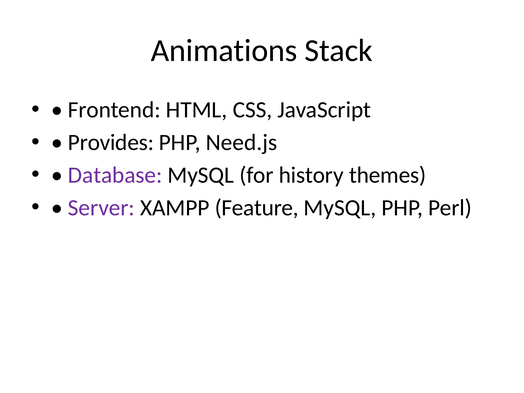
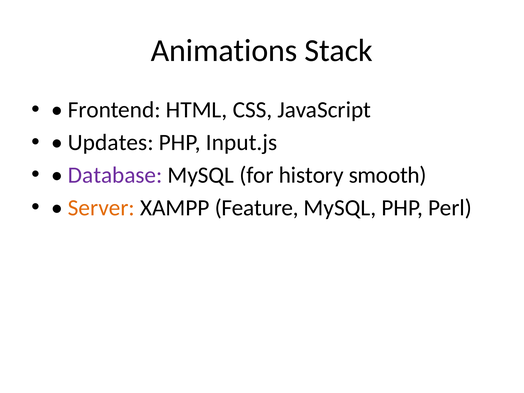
Provides: Provides -> Updates
Need.js: Need.js -> Input.js
themes: themes -> smooth
Server colour: purple -> orange
